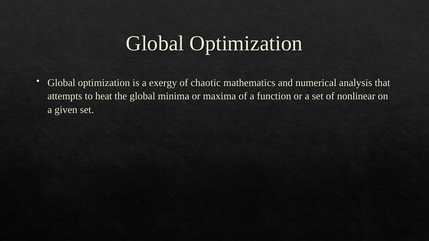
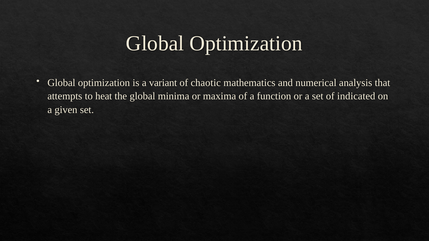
exergy: exergy -> variant
nonlinear: nonlinear -> indicated
